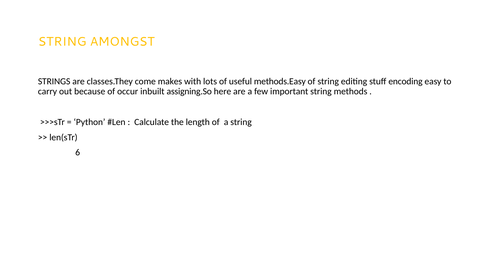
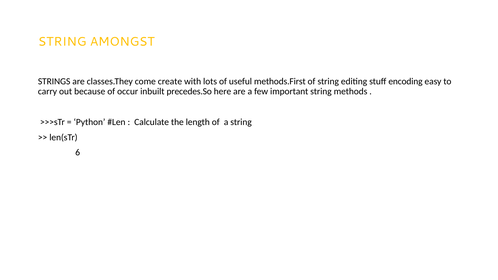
makes: makes -> create
methods.Easy: methods.Easy -> methods.First
assigning.So: assigning.So -> precedes.So
